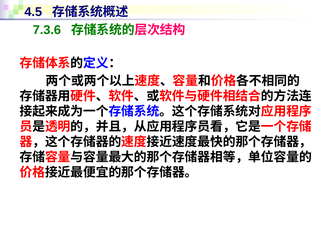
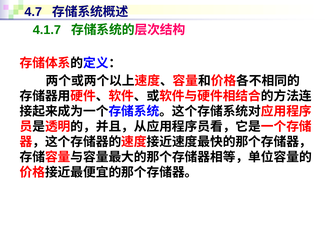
4.5: 4.5 -> 4.7
7.3.6: 7.3.6 -> 4.1.7
